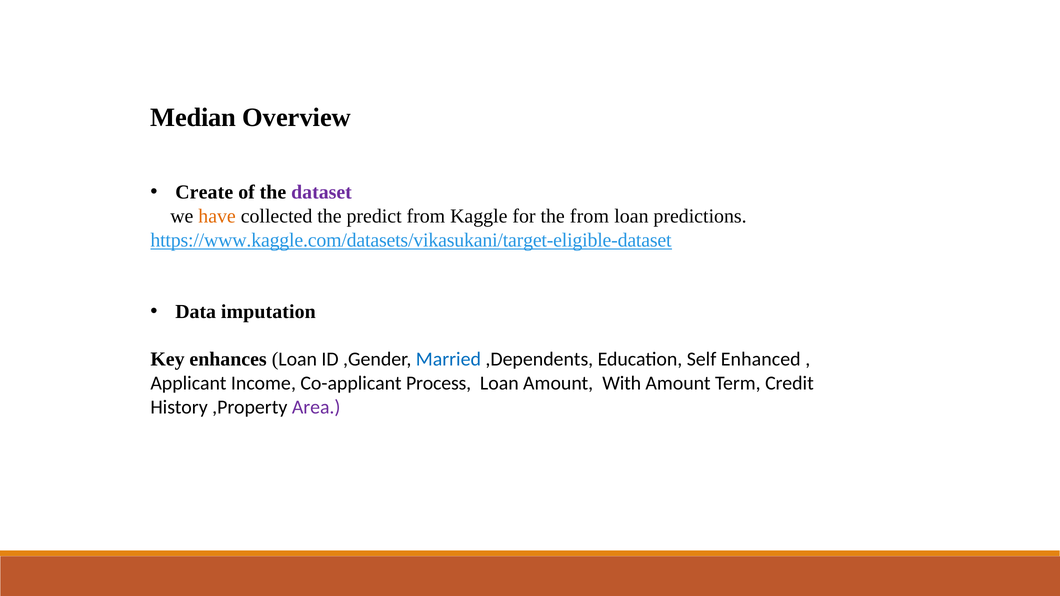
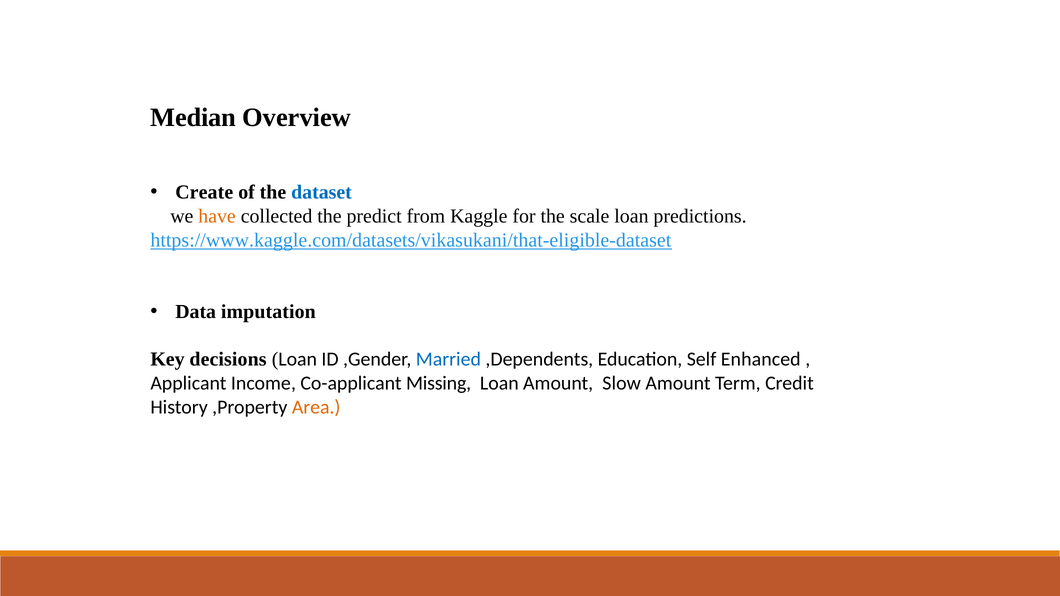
dataset colour: purple -> blue
the from: from -> scale
https://www.kaggle.com/datasets/vikasukani/target-eligible-dataset: https://www.kaggle.com/datasets/vikasukani/target-eligible-dataset -> https://www.kaggle.com/datasets/vikasukani/that-eligible-dataset
enhances: enhances -> decisions
Process: Process -> Missing
With: With -> Slow
Area colour: purple -> orange
